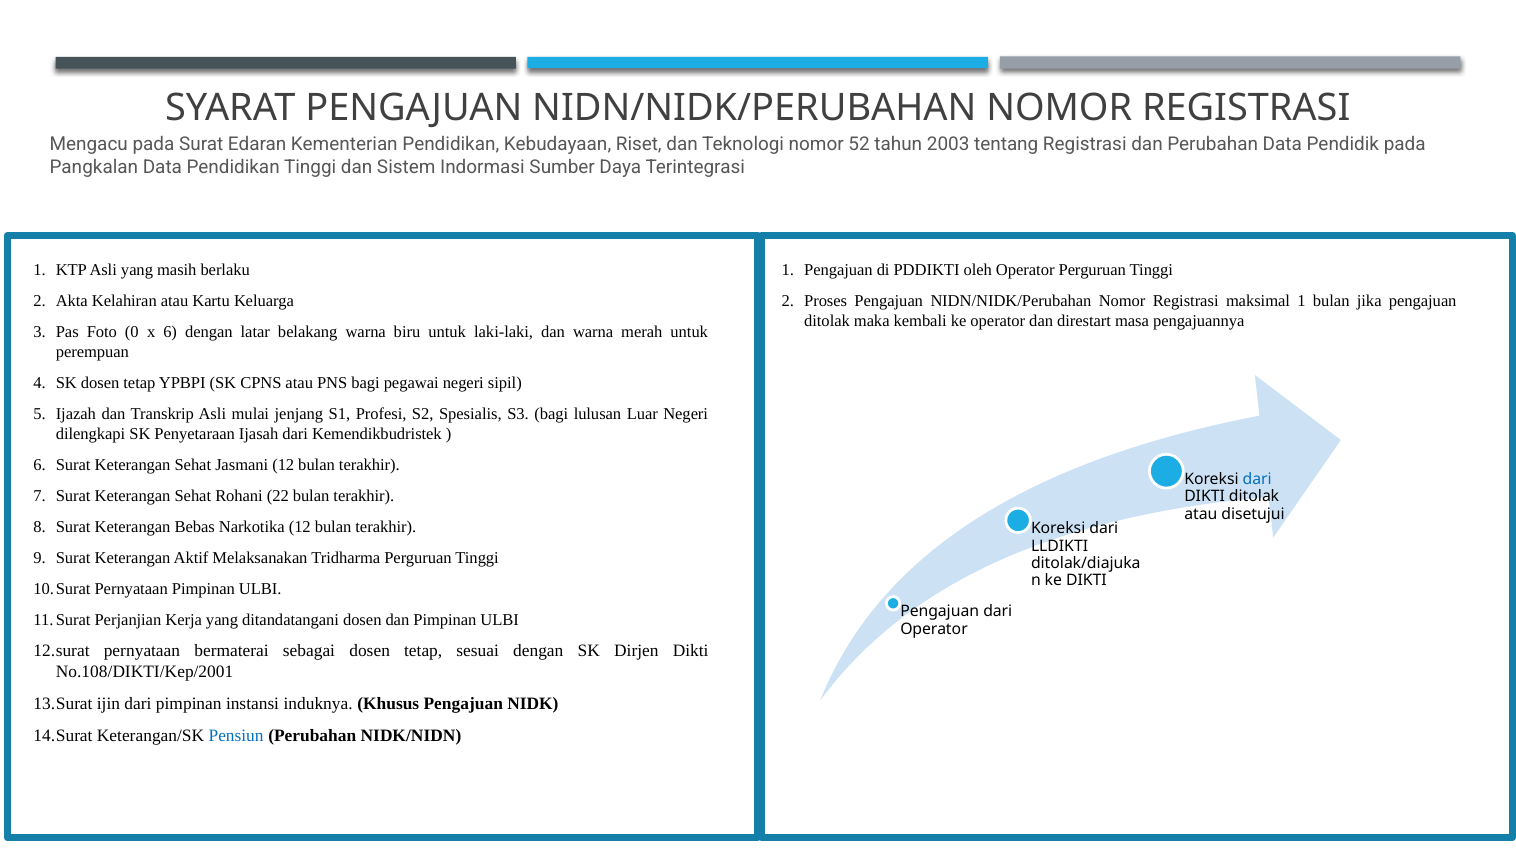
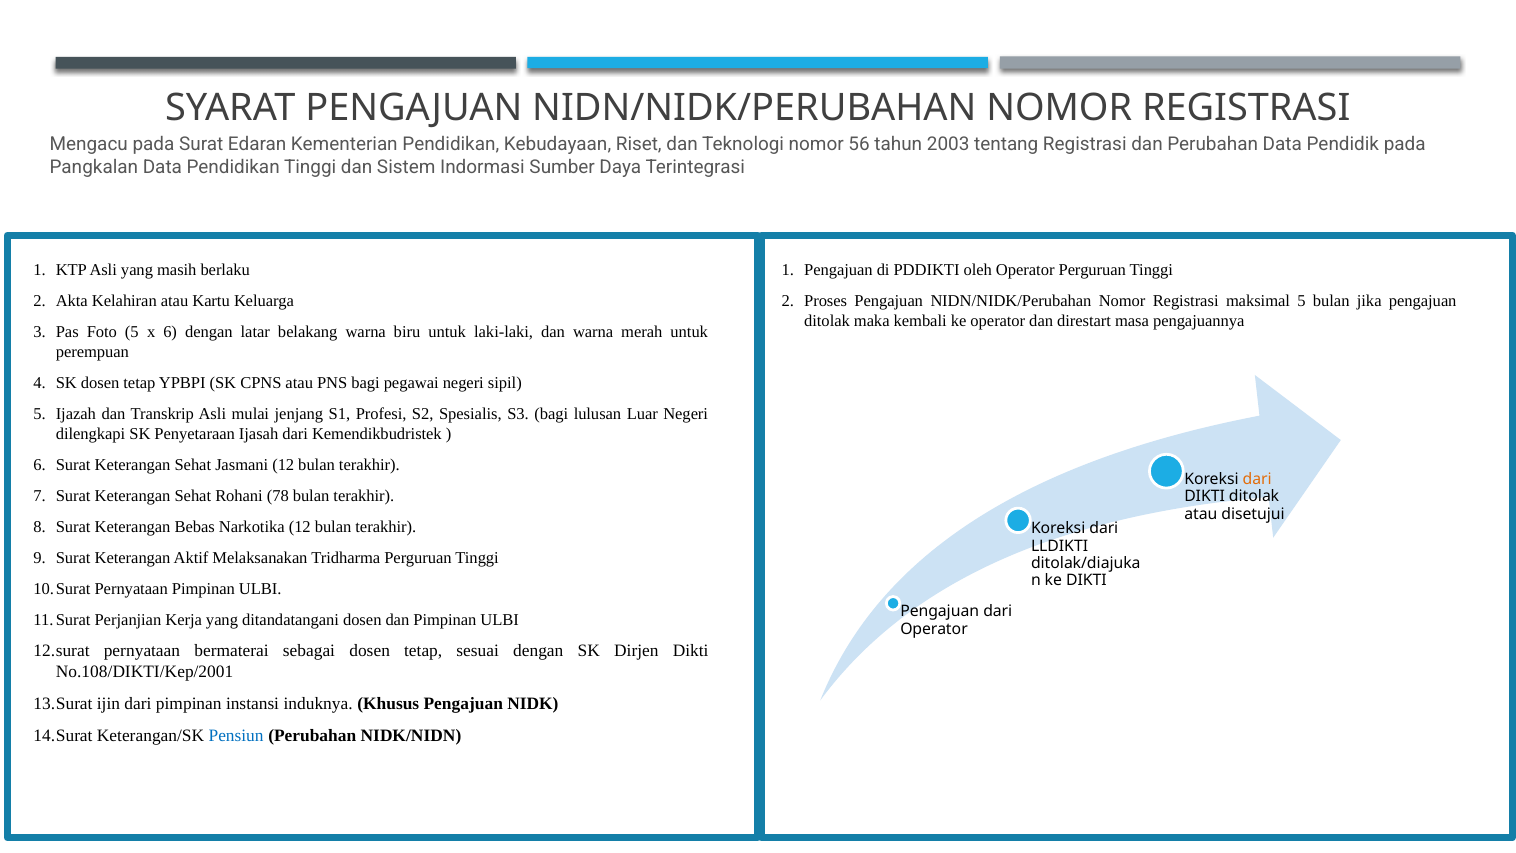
52: 52 -> 56
maksimal 1: 1 -> 5
Foto 0: 0 -> 5
dari at (1257, 479) colour: blue -> orange
22: 22 -> 78
